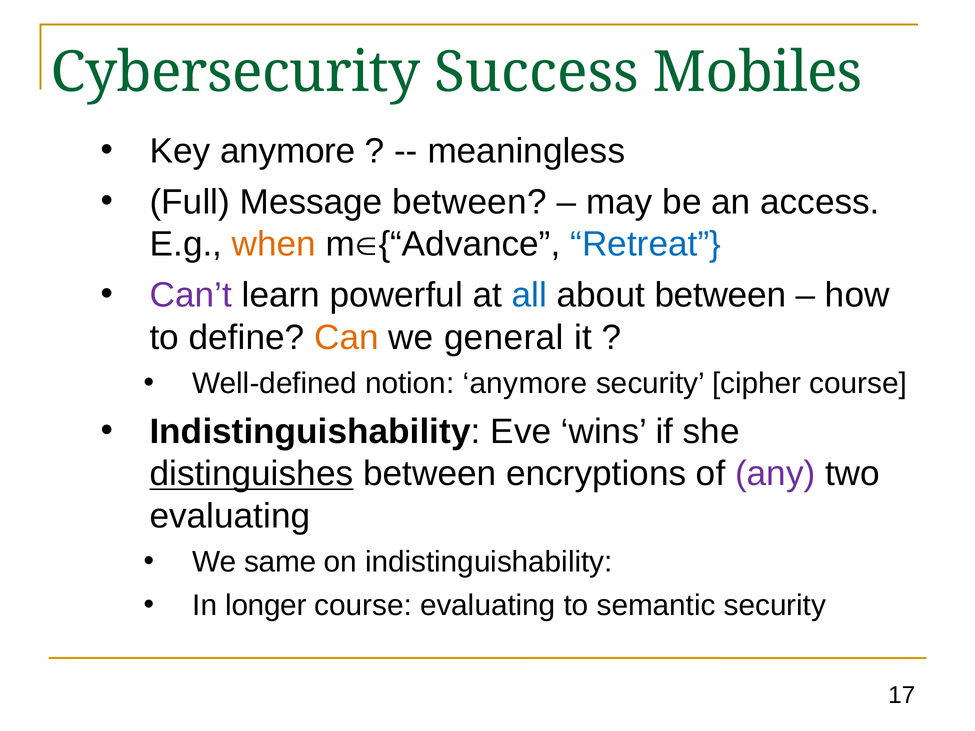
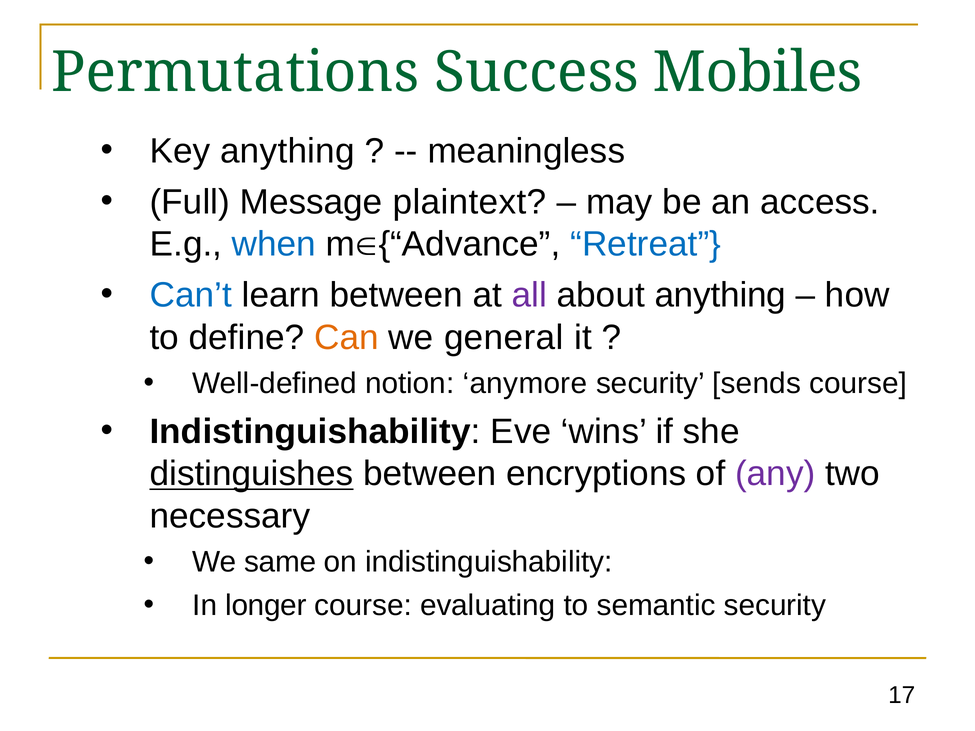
Cybersecurity: Cybersecurity -> Permutations
Key anymore: anymore -> anything
Message between: between -> plaintext
when colour: orange -> blue
Can’t colour: purple -> blue
learn powerful: powerful -> between
all colour: blue -> purple
about between: between -> anything
cipher: cipher -> sends
evaluating at (230, 516): evaluating -> necessary
